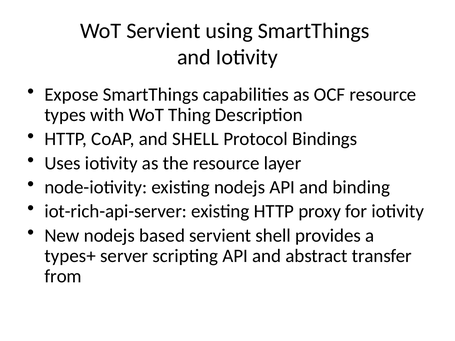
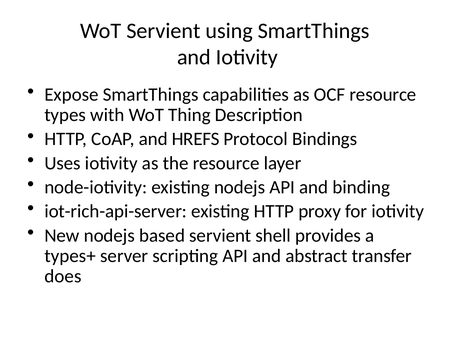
and SHELL: SHELL -> HREFS
from: from -> does
